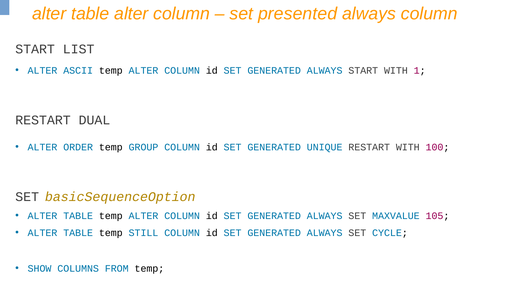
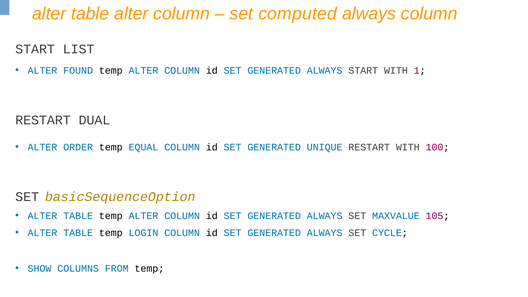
presented: presented -> computed
ASCII: ASCII -> FOUND
GROUP: GROUP -> EQUAL
STILL: STILL -> LOGIN
